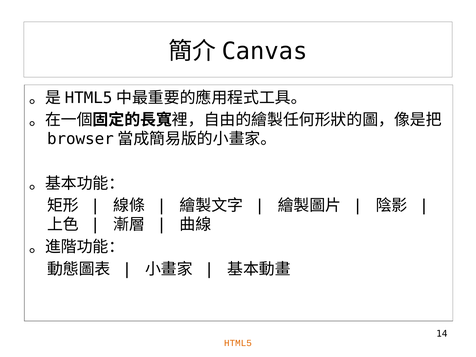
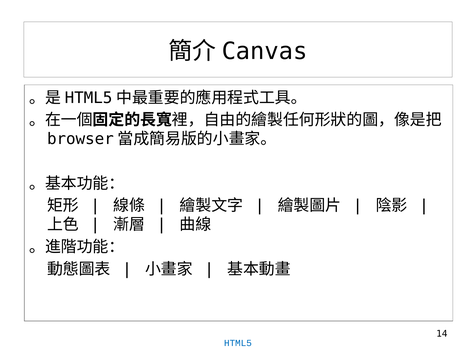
HTML5 colour: orange -> blue
